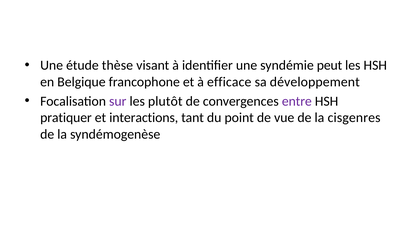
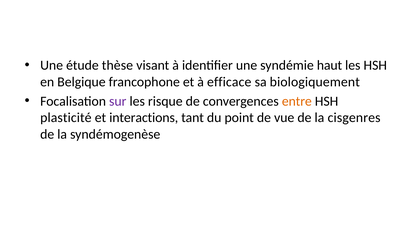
peut: peut -> haut
développement: développement -> biologiquement
plutôt: plutôt -> risque
entre colour: purple -> orange
pratiquer: pratiquer -> plasticité
